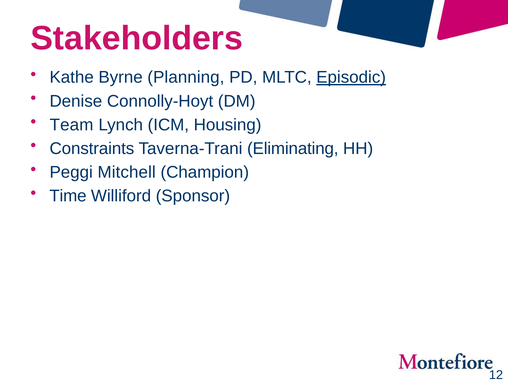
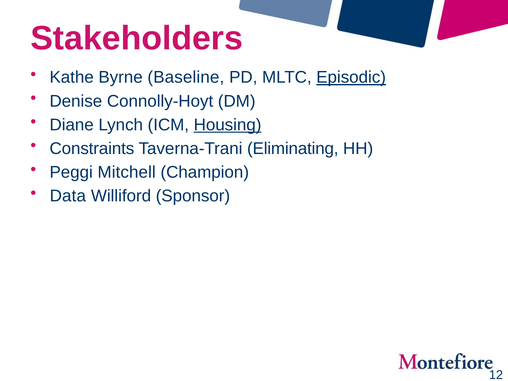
Planning: Planning -> Baseline
Team: Team -> Diane
Housing underline: none -> present
Time: Time -> Data
